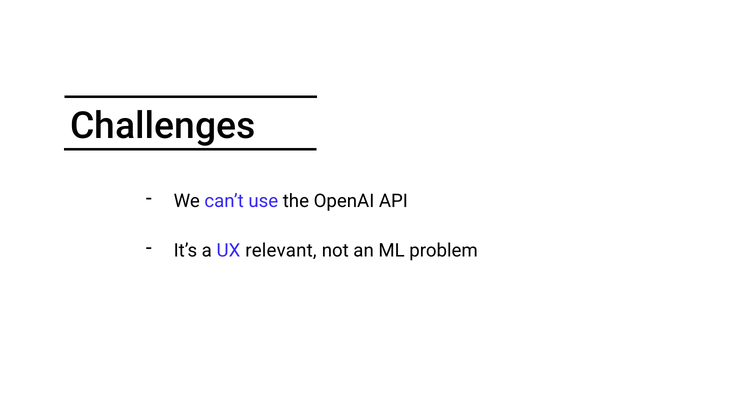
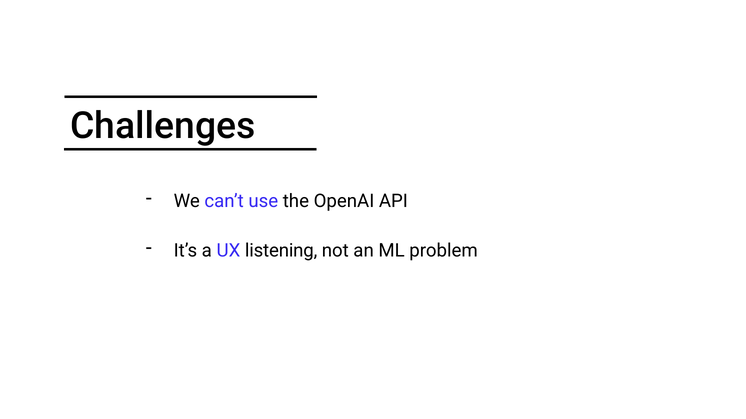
relevant: relevant -> listening
